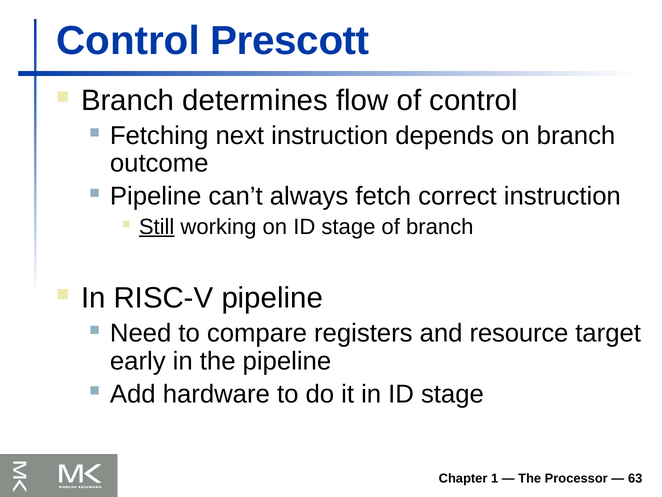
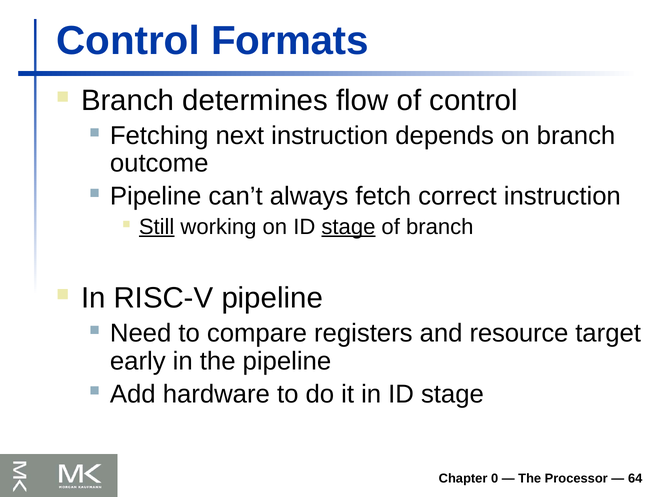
Prescott: Prescott -> Formats
stage at (348, 227) underline: none -> present
1: 1 -> 0
63: 63 -> 64
